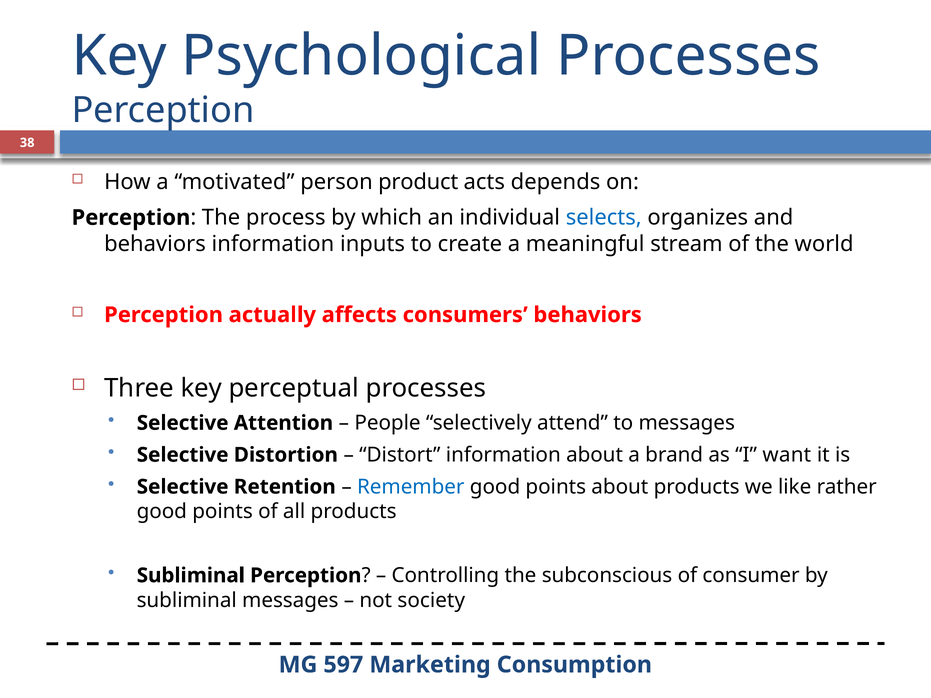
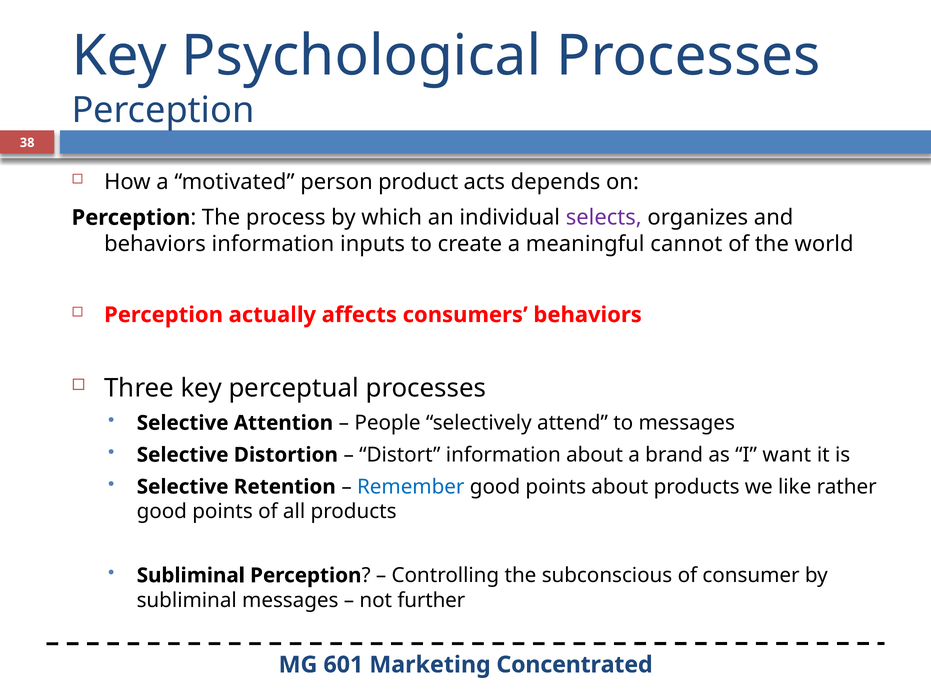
selects colour: blue -> purple
stream: stream -> cannot
society: society -> further
597: 597 -> 601
Consumption: Consumption -> Concentrated
